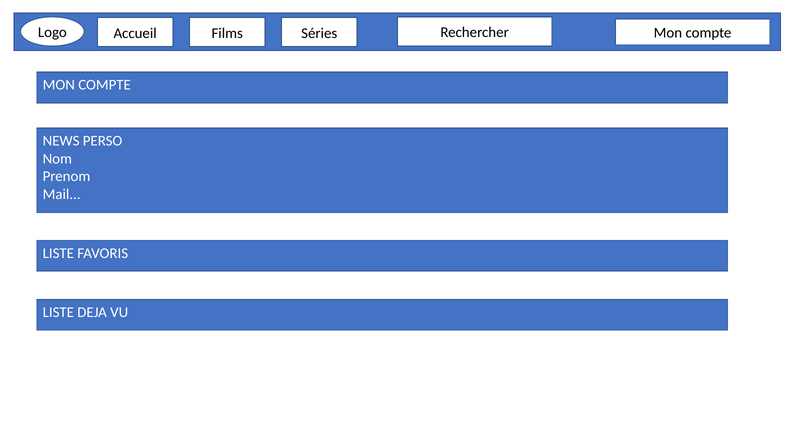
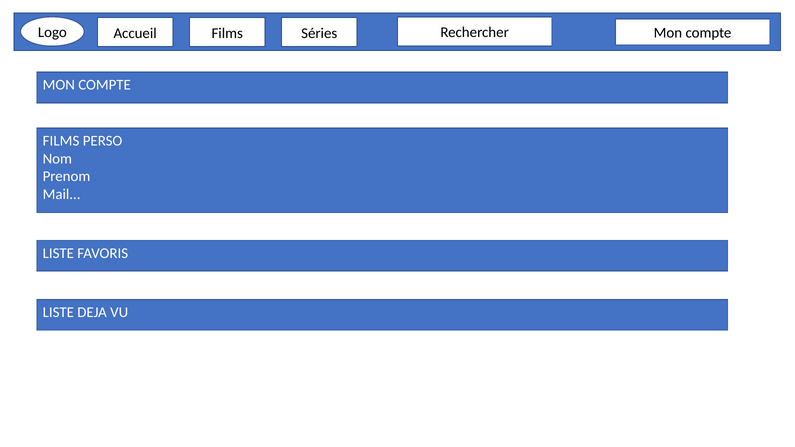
NEWS at (61, 141): NEWS -> FILMS
